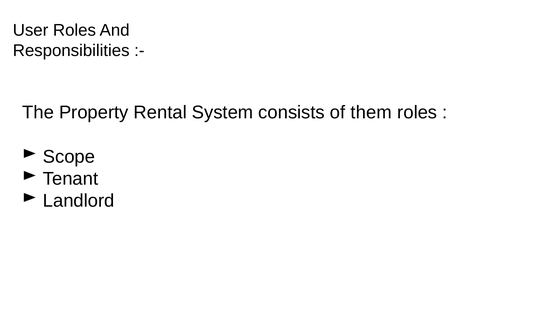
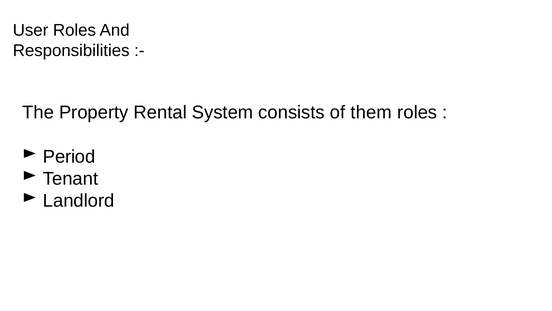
Scope: Scope -> Period
